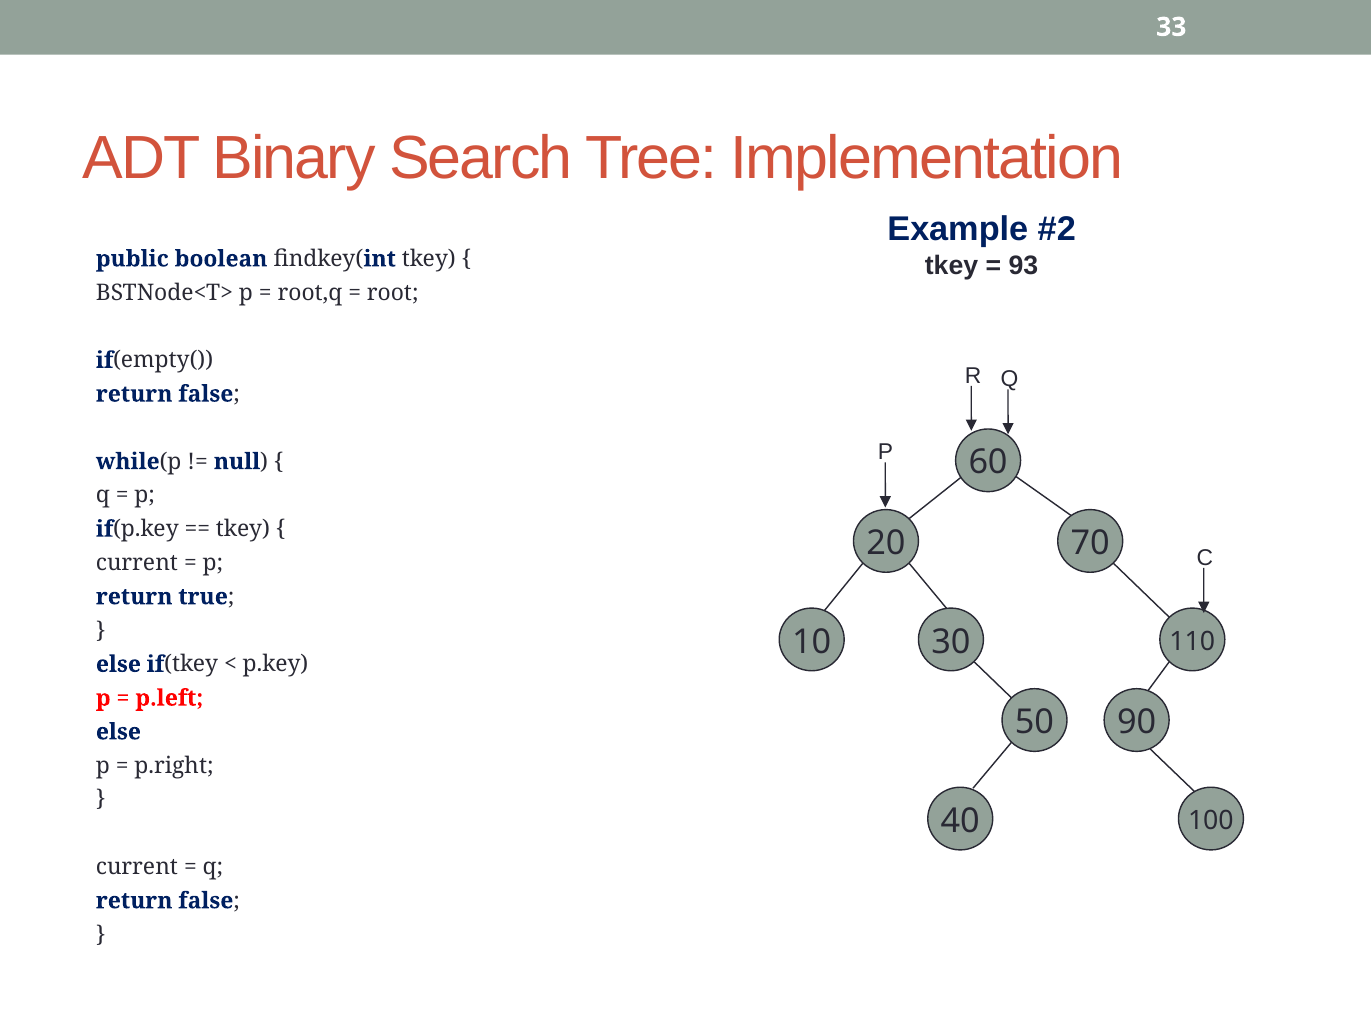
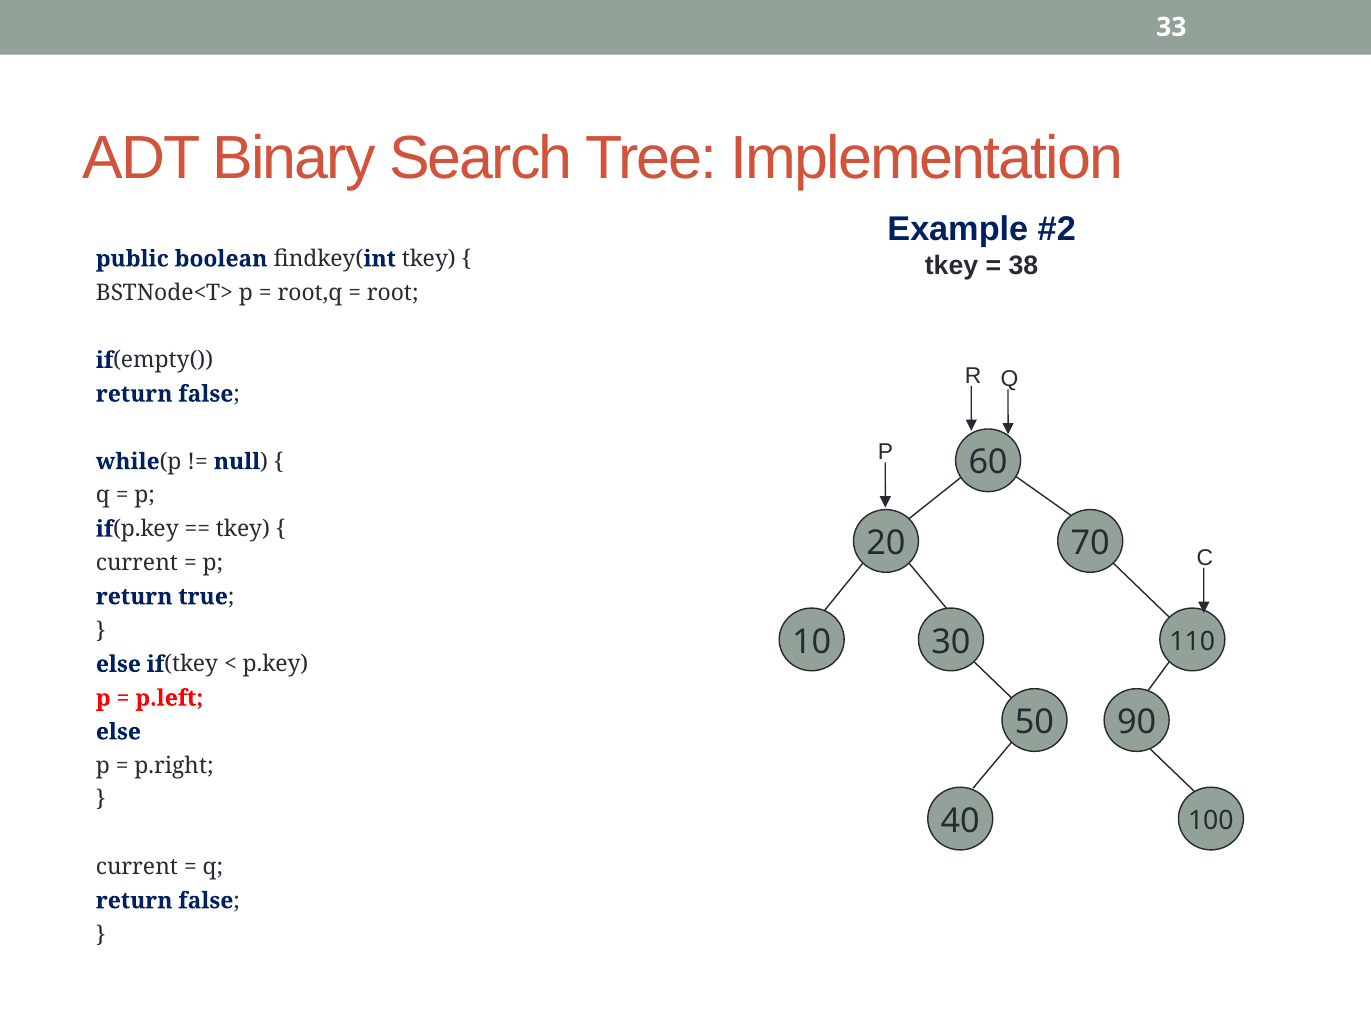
93: 93 -> 38
